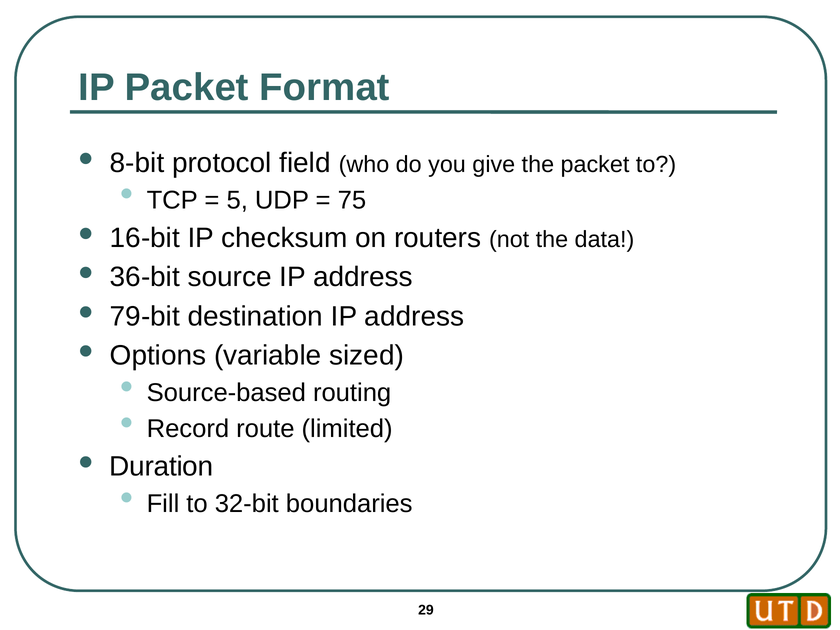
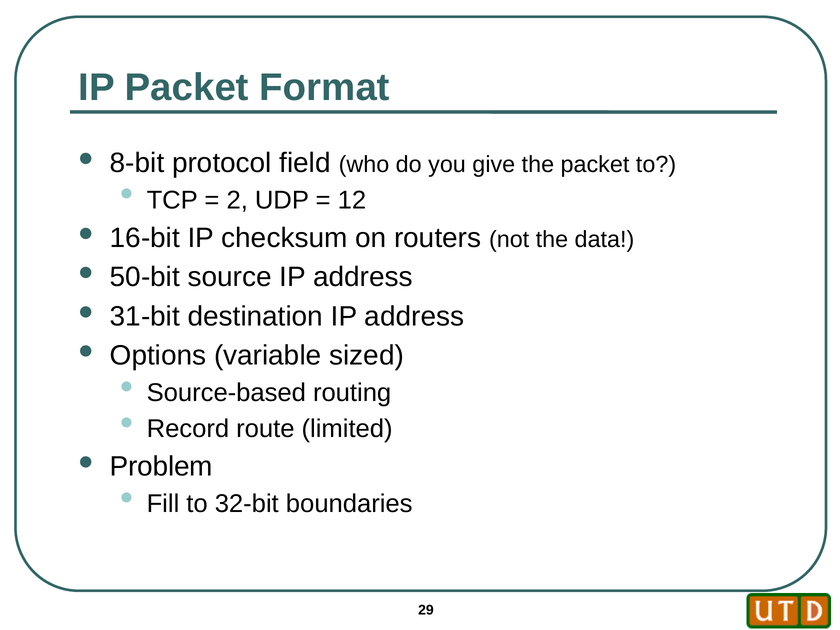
5: 5 -> 2
75: 75 -> 12
36-bit: 36-bit -> 50-bit
79-bit: 79-bit -> 31-bit
Duration: Duration -> Problem
